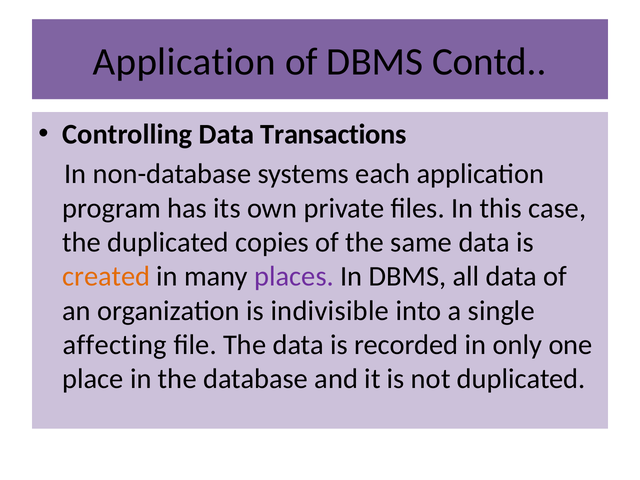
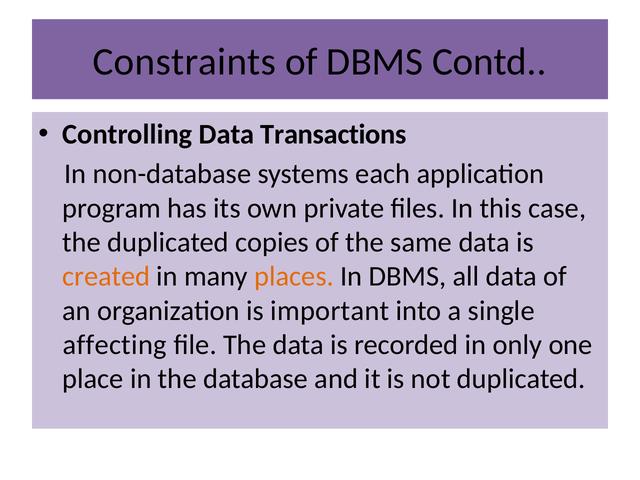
Application at (184, 62): Application -> Constraints
places colour: purple -> orange
indivisible: indivisible -> important
